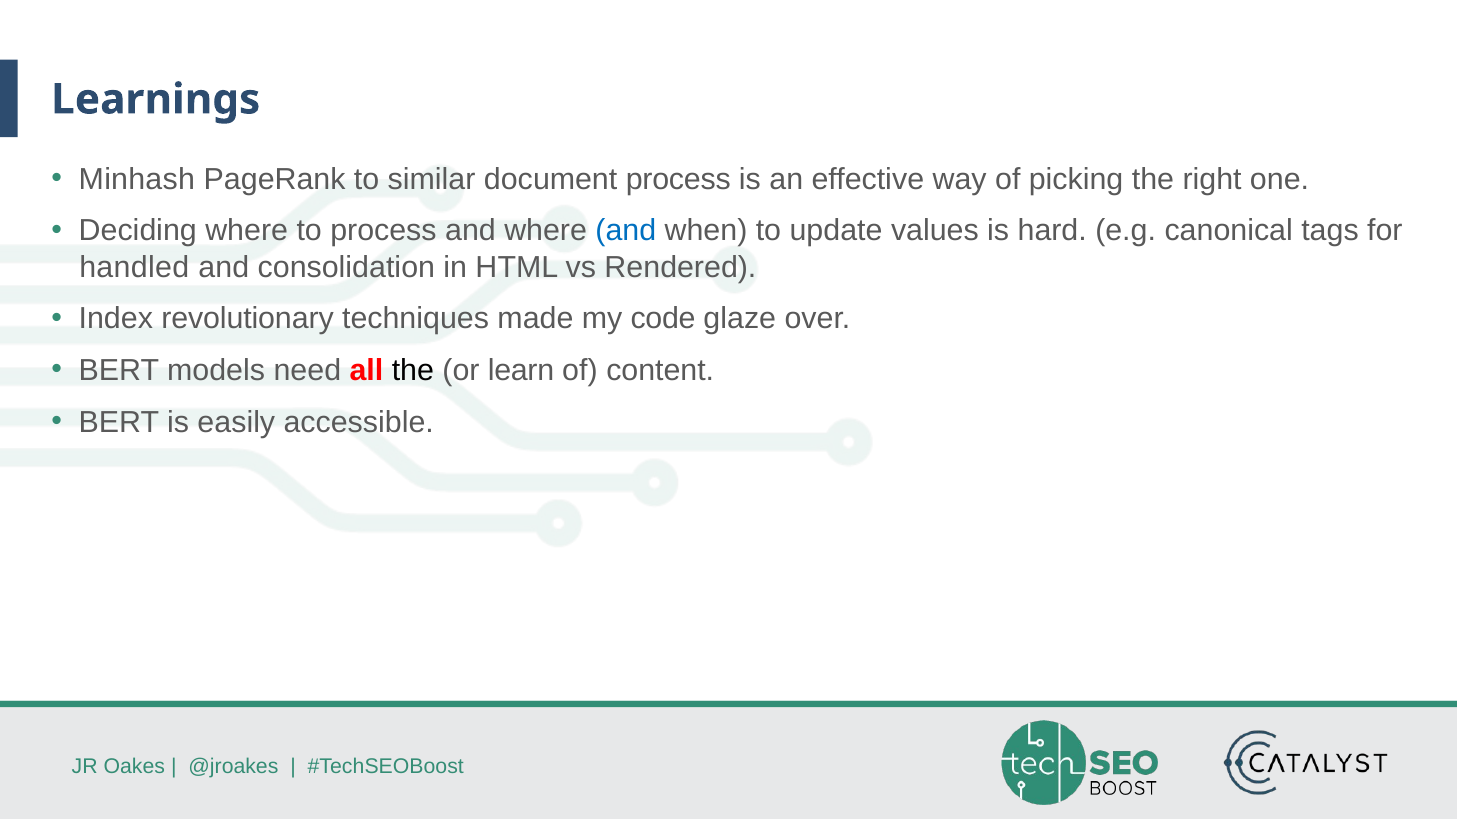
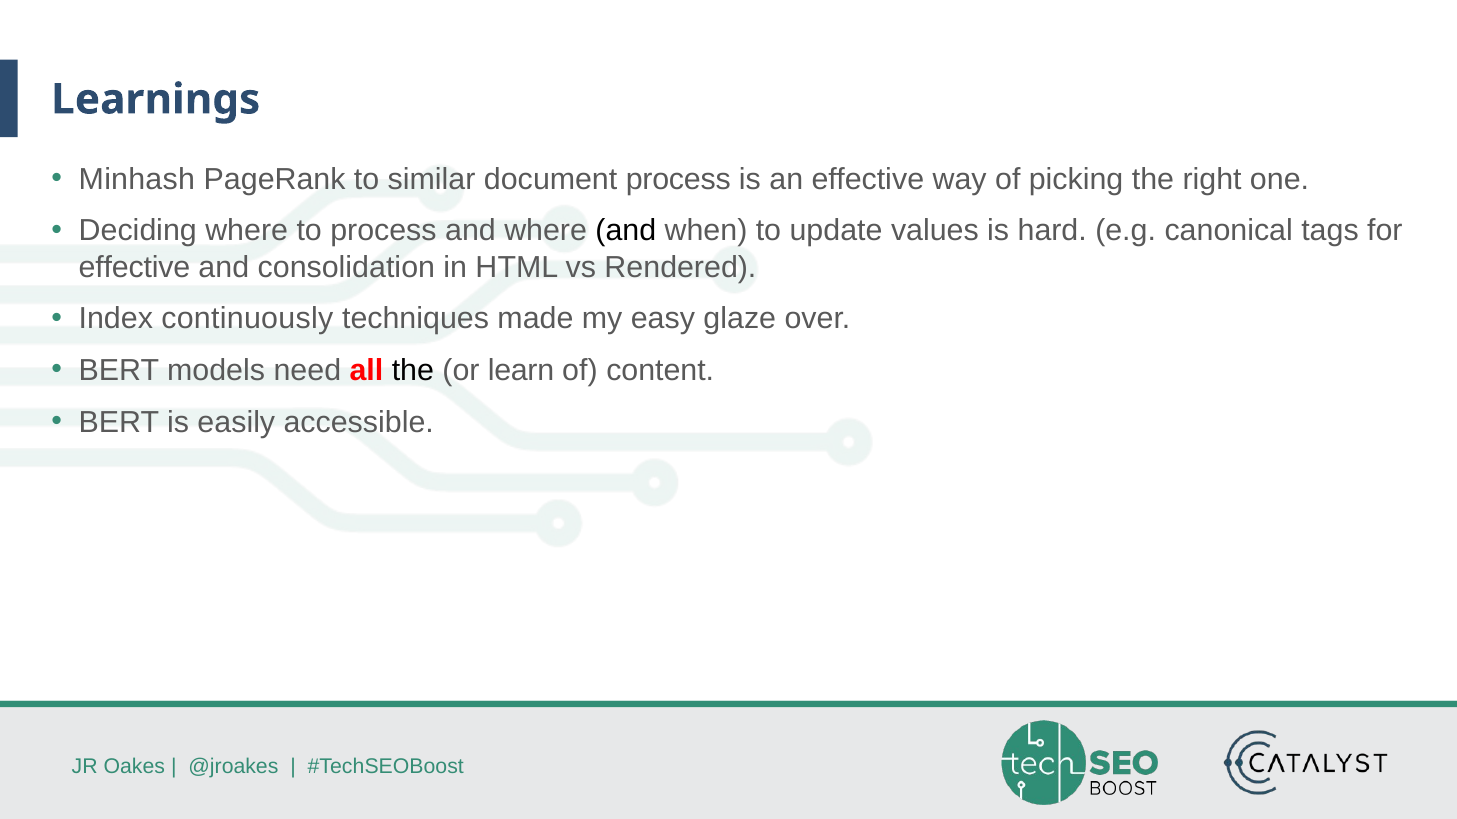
and at (626, 231) colour: blue -> black
handled at (134, 267): handled -> effective
revolutionary: revolutionary -> continuously
code: code -> easy
